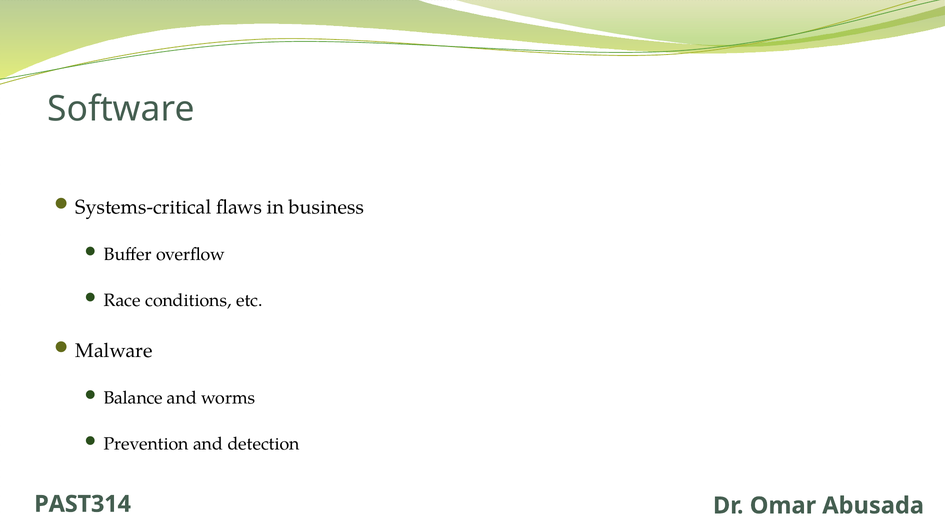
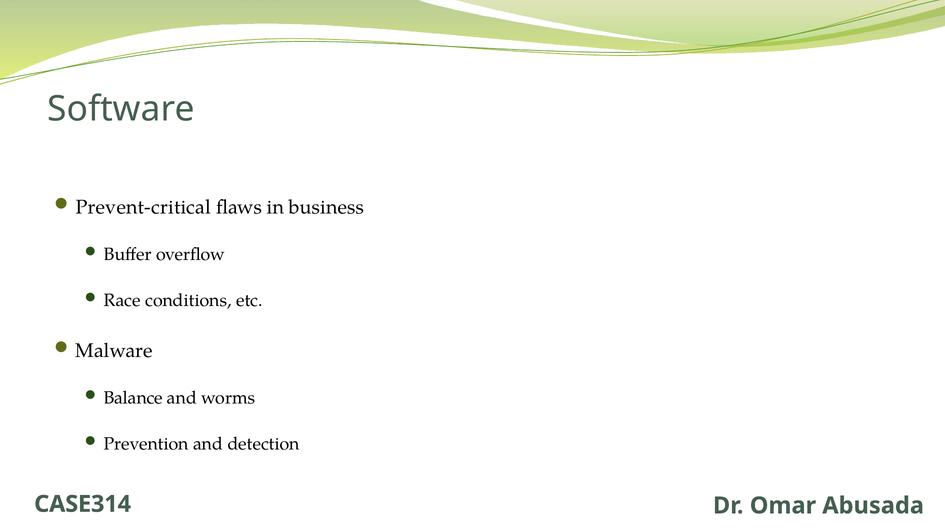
Systems-critical: Systems-critical -> Prevent-critical
PAST314: PAST314 -> CASE314
